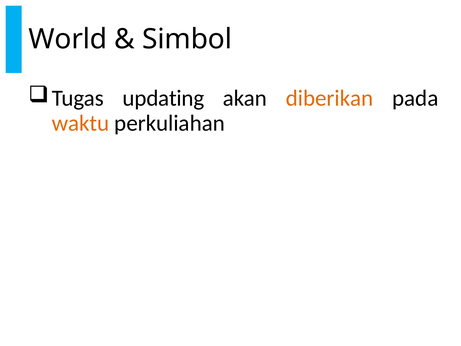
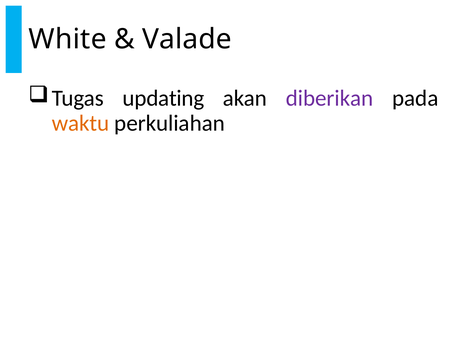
World: World -> White
Simbol: Simbol -> Valade
diberikan colour: orange -> purple
